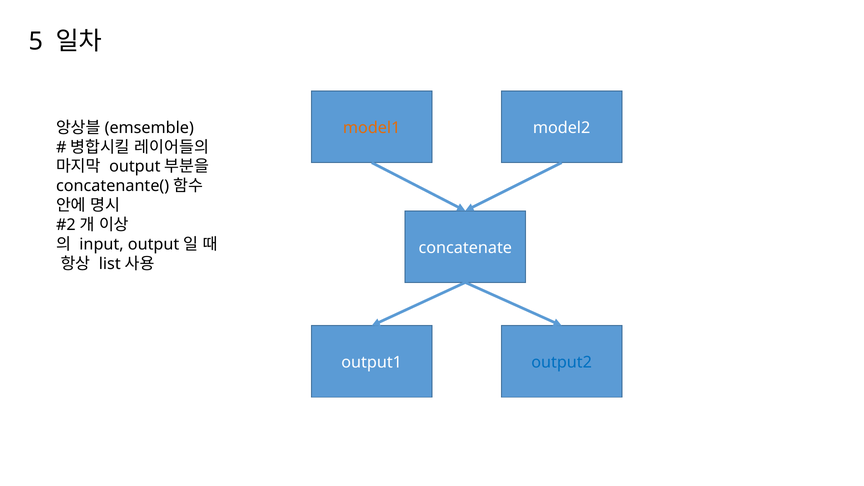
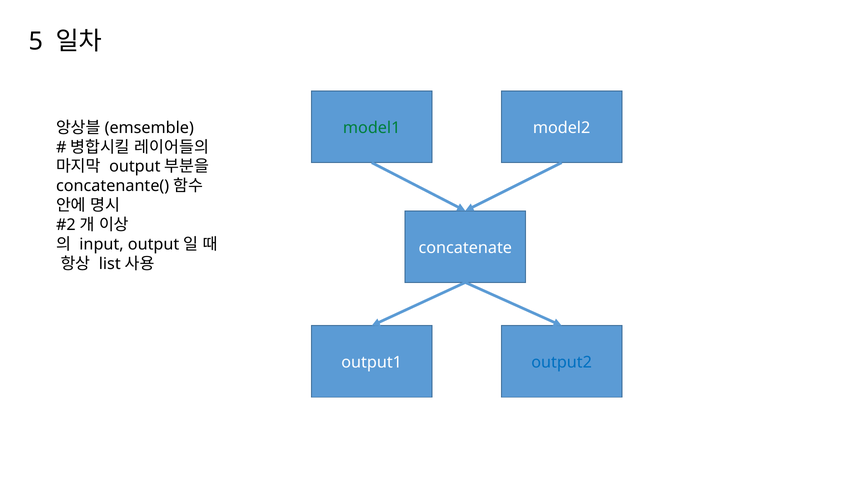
model1 colour: orange -> green
